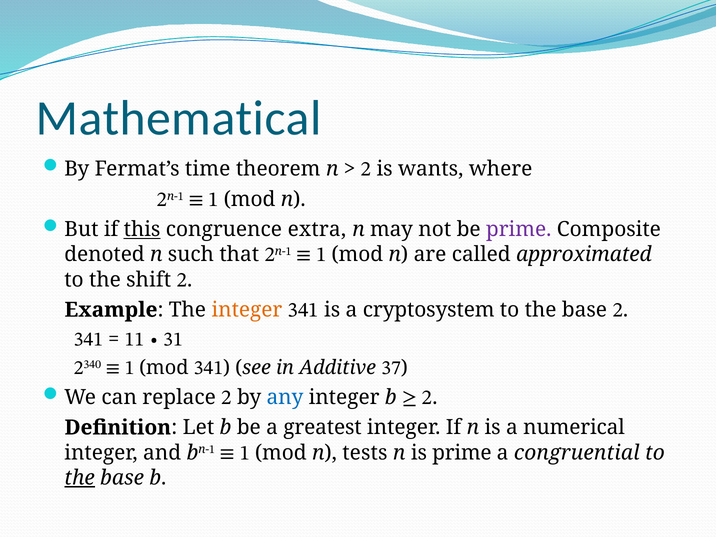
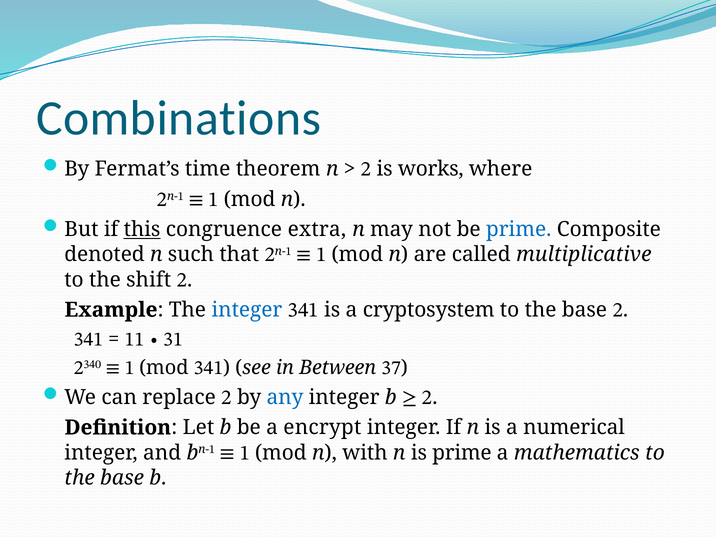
Mathematical: Mathematical -> Combinations
wants: wants -> works
prime at (519, 229) colour: purple -> blue
approximated: approximated -> multiplicative
integer at (247, 310) colour: orange -> blue
Additive: Additive -> Between
greatest: greatest -> encrypt
tests: tests -> with
congruential: congruential -> mathematics
the at (80, 478) underline: present -> none
